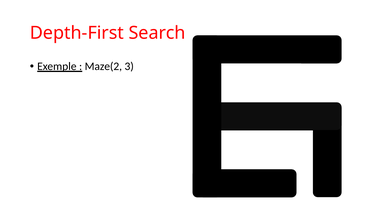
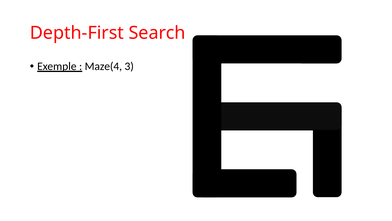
Maze(2: Maze(2 -> Maze(4
